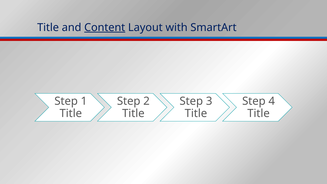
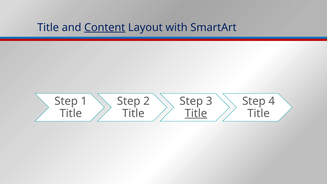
Title at (196, 113) underline: none -> present
